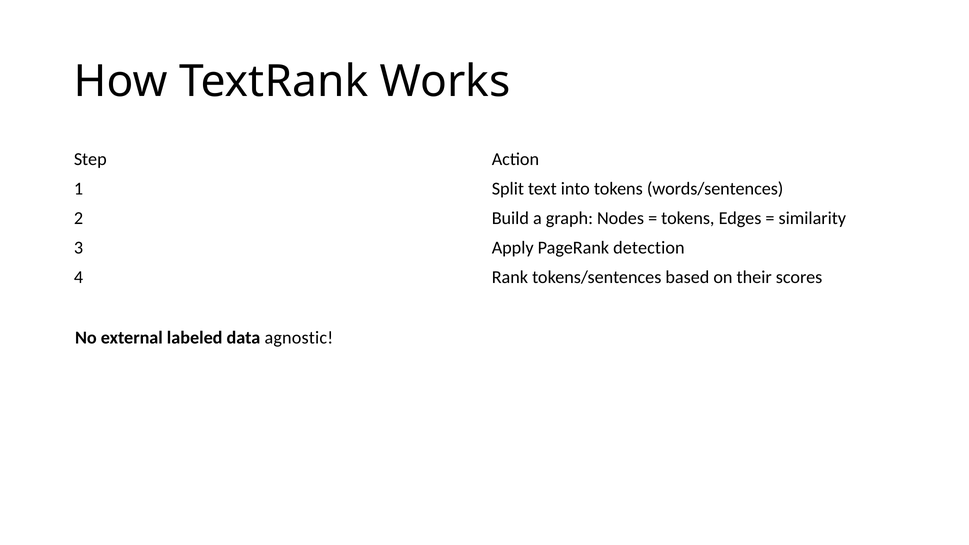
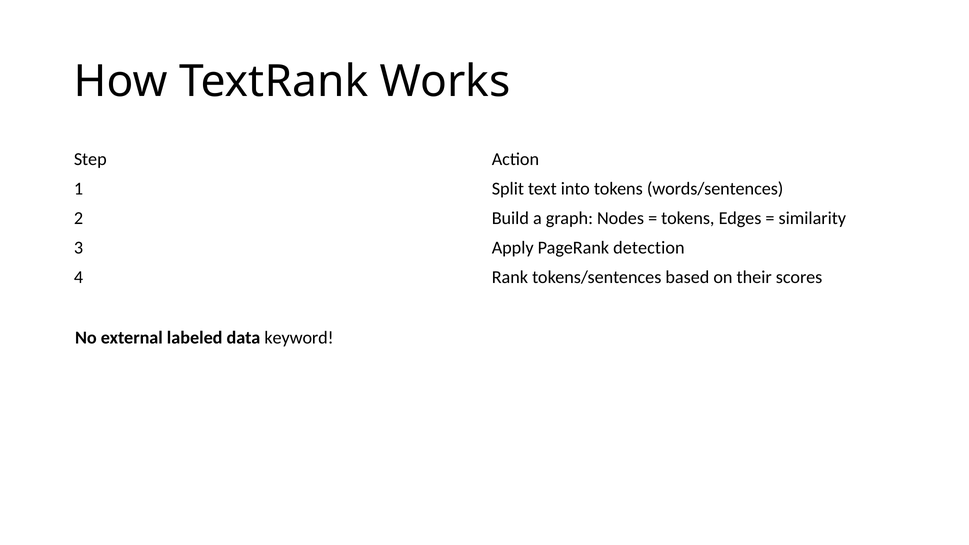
agnostic: agnostic -> keyword
